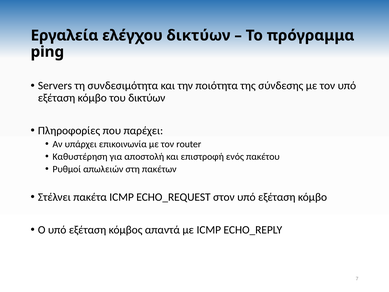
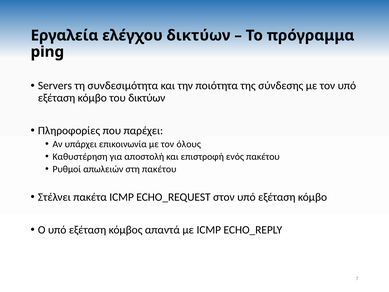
router: router -> όλους
στη πακέτων: πακέτων -> πακέτου
